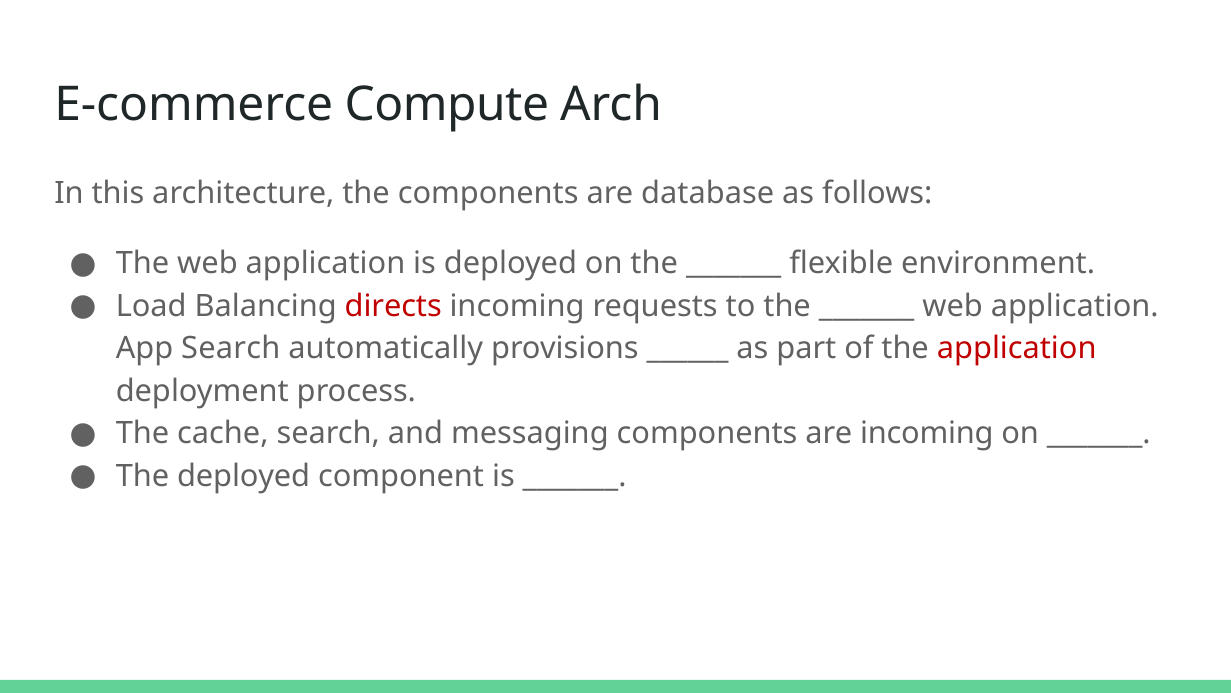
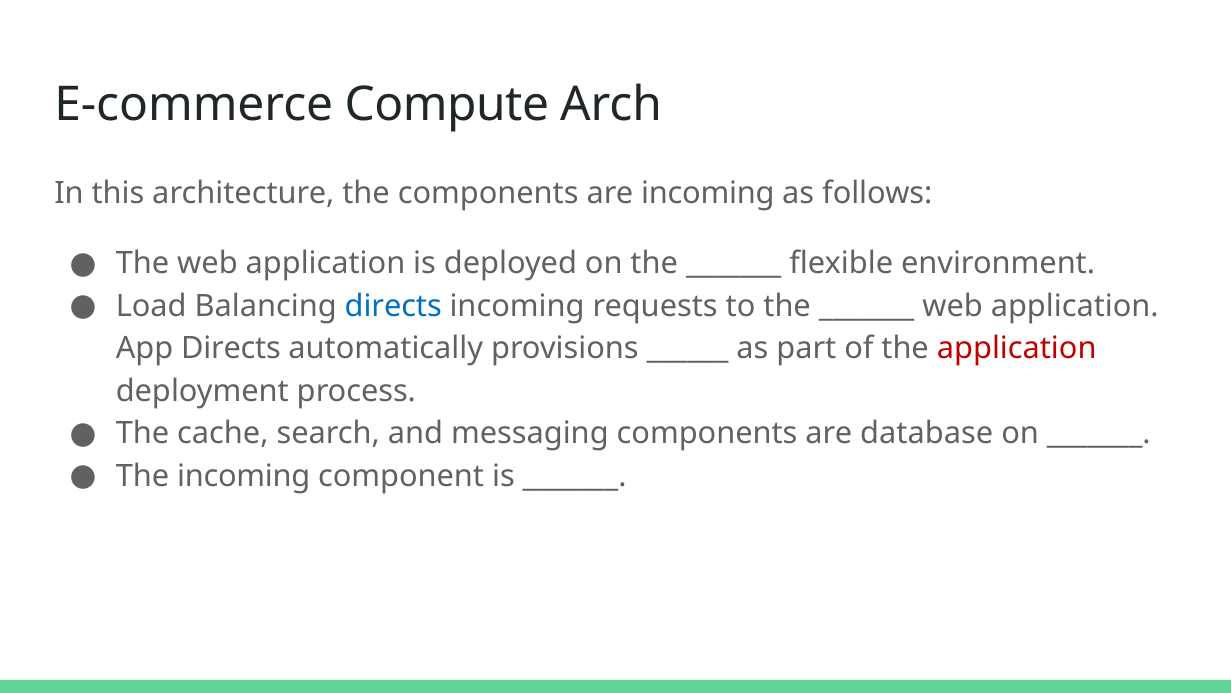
are database: database -> incoming
directs at (393, 306) colour: red -> blue
App Search: Search -> Directs
are incoming: incoming -> database
The deployed: deployed -> incoming
